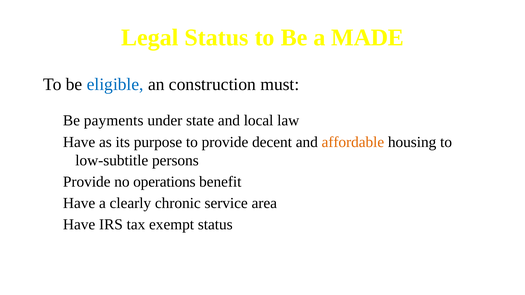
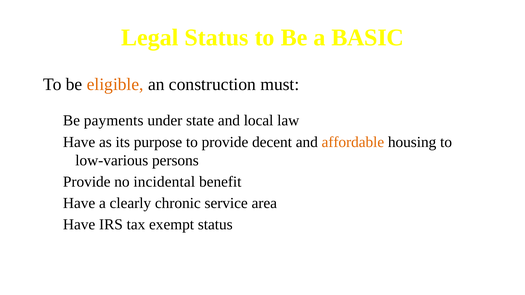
MADE: MADE -> BASIC
eligible colour: blue -> orange
low-subtitle: low-subtitle -> low-various
operations: operations -> incidental
